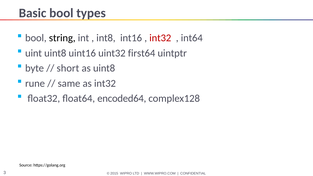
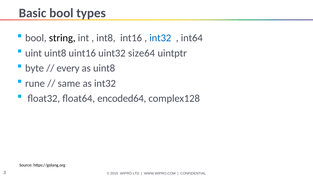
int32 at (160, 38) colour: red -> blue
first64: first64 -> size64
short: short -> every
